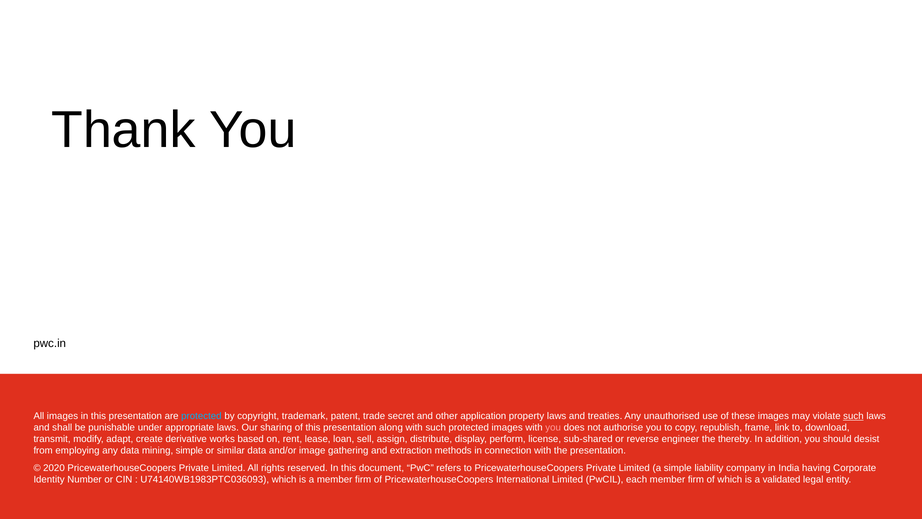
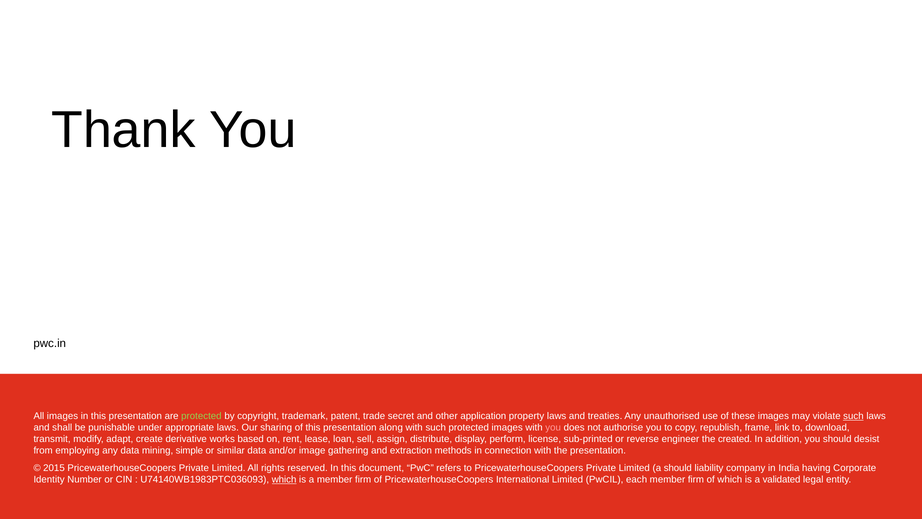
protected at (201, 416) colour: light blue -> light green
sub-shared: sub-shared -> sub-printed
thereby: thereby -> created
2020: 2020 -> 2015
a simple: simple -> should
which at (284, 479) underline: none -> present
